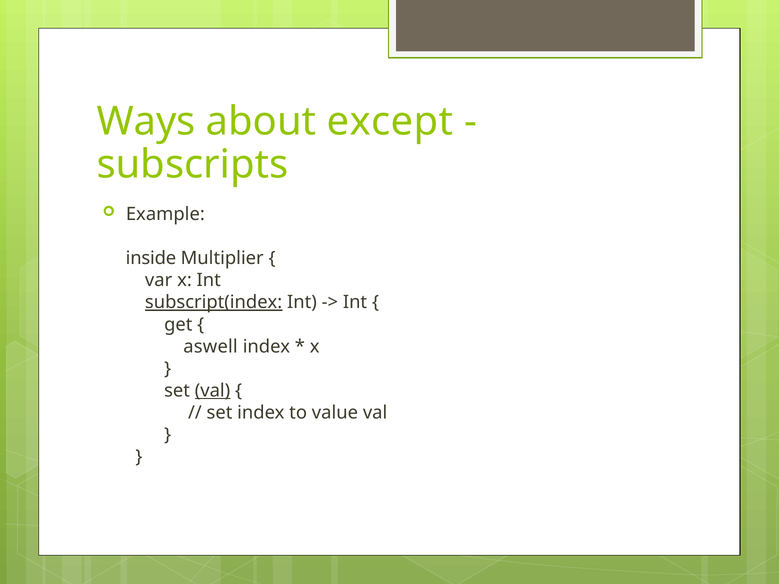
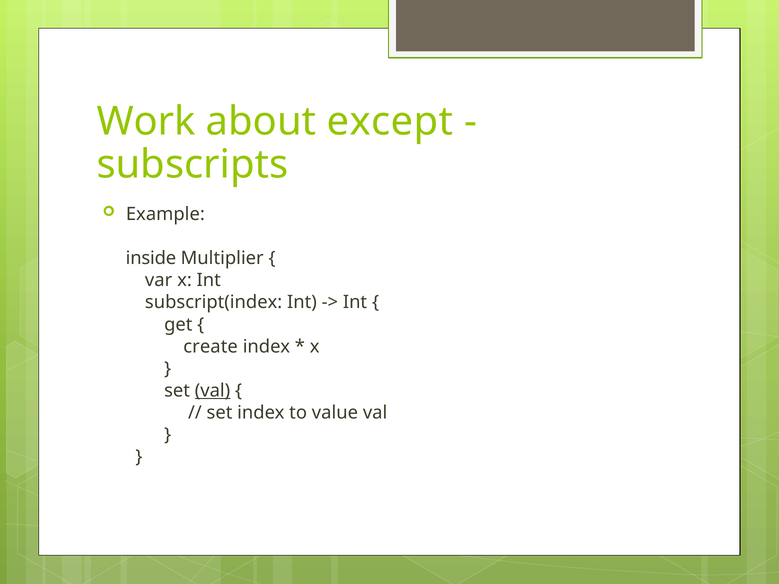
Ways: Ways -> Work
subscript(index underline: present -> none
aswell: aswell -> create
